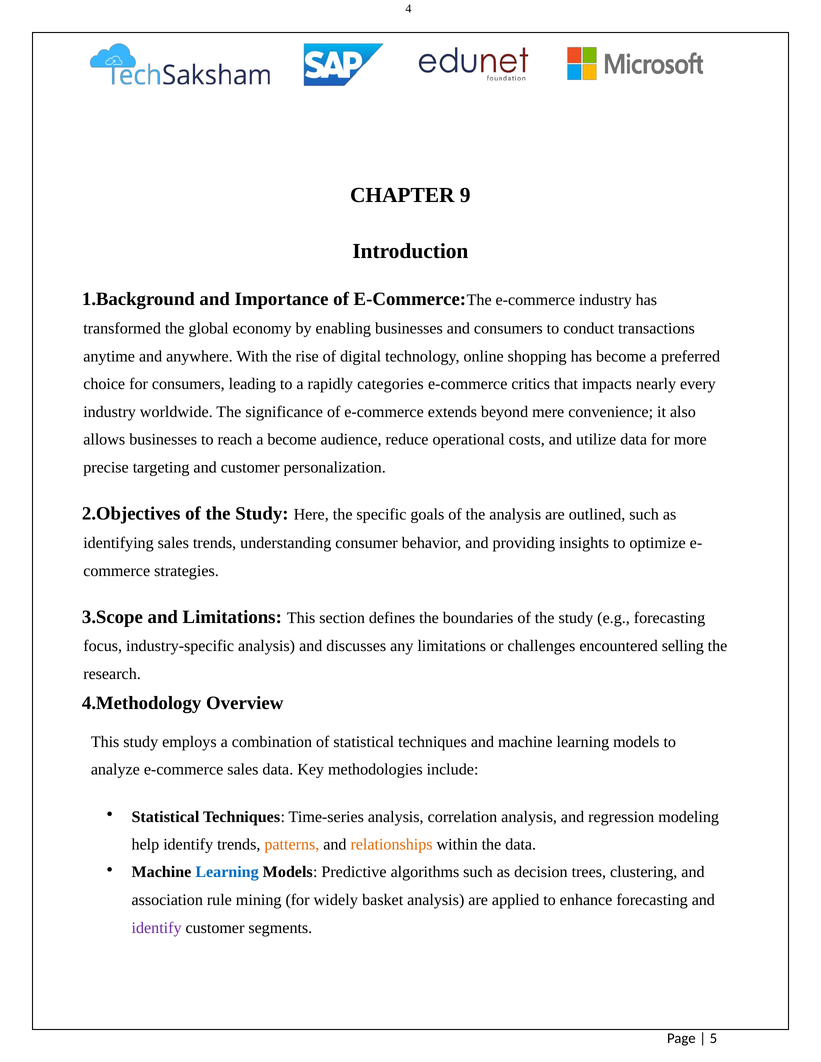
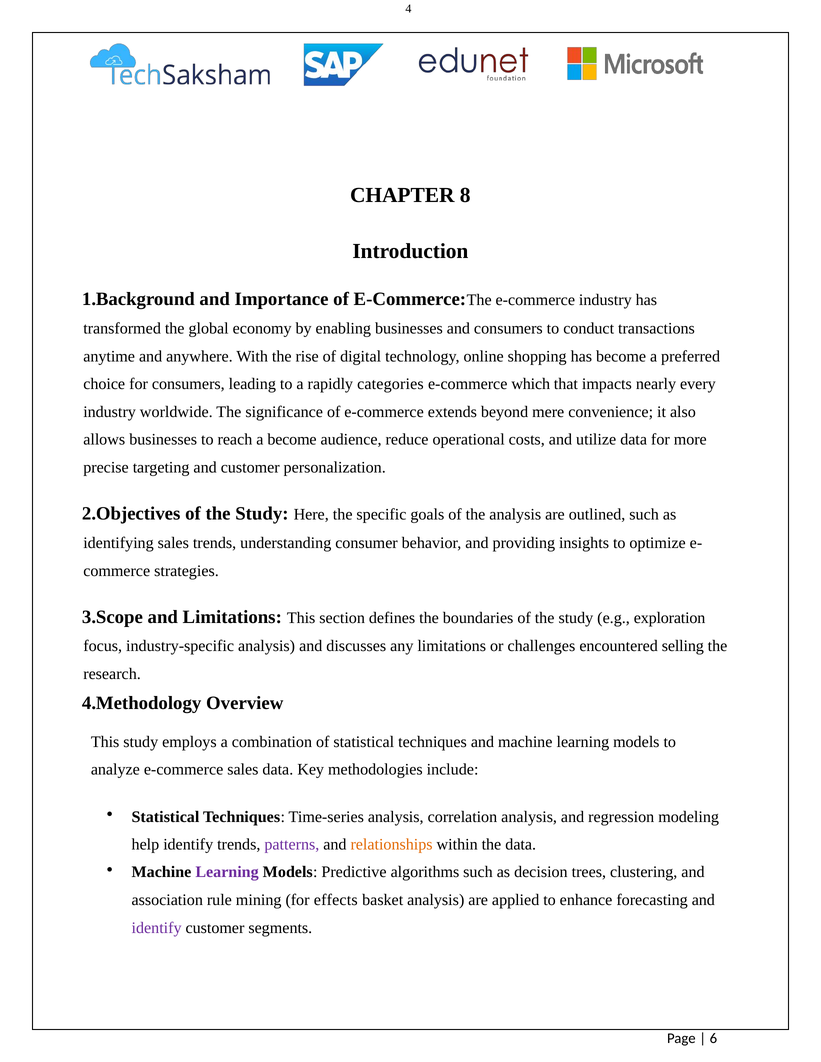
9: 9 -> 8
critics: critics -> which
e.g forecasting: forecasting -> exploration
patterns colour: orange -> purple
Learning at (227, 873) colour: blue -> purple
widely: widely -> effects
5: 5 -> 6
